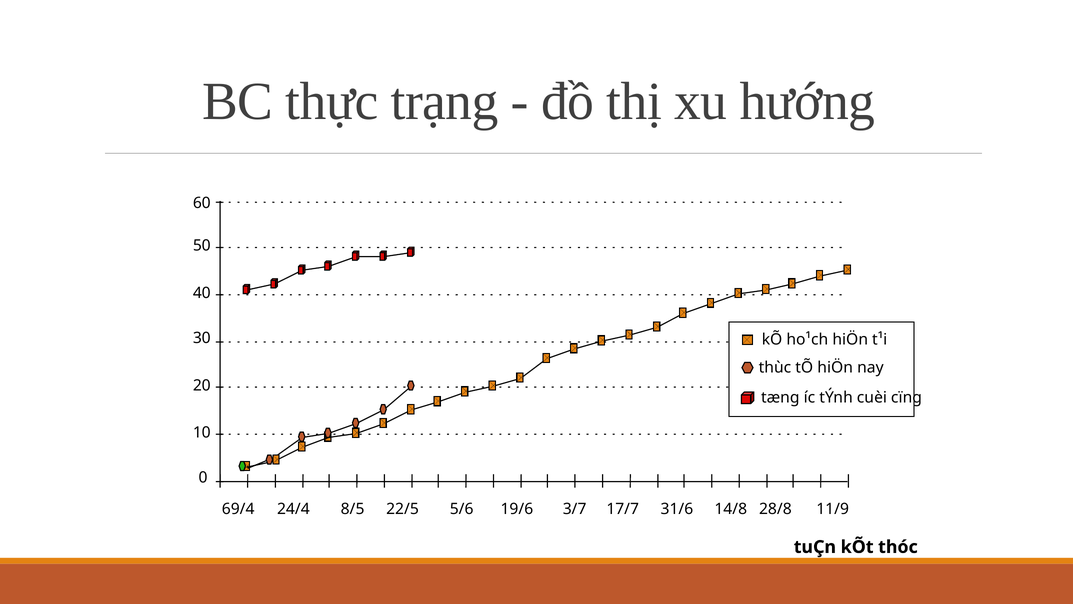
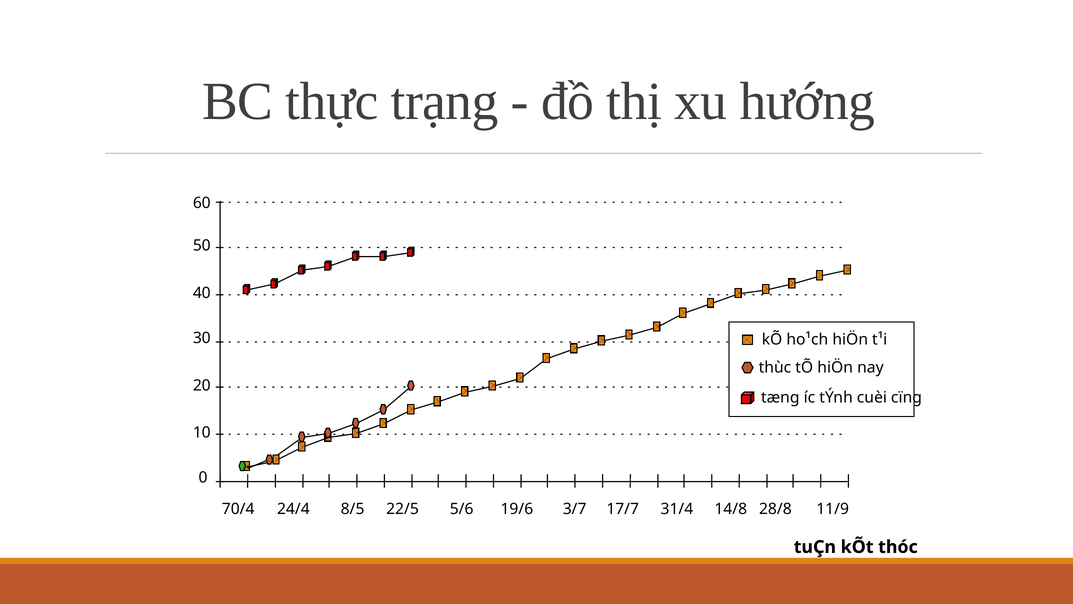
69/4: 69/4 -> 70/4
31/6: 31/6 -> 31/4
